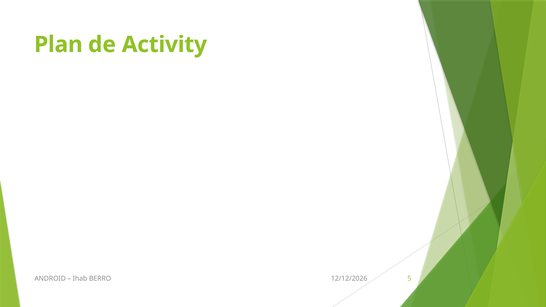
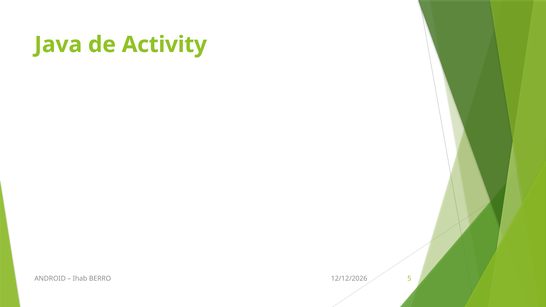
Plan: Plan -> Java
